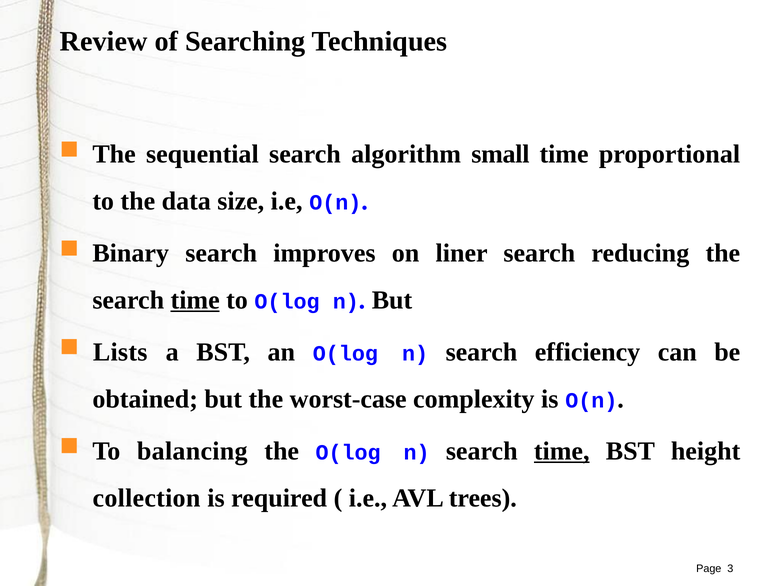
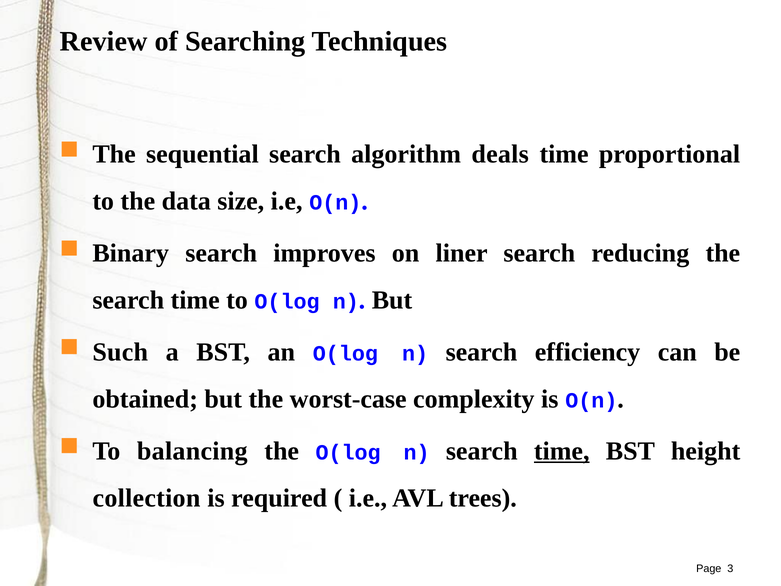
small: small -> deals
time at (195, 300) underline: present -> none
Lists: Lists -> Such
